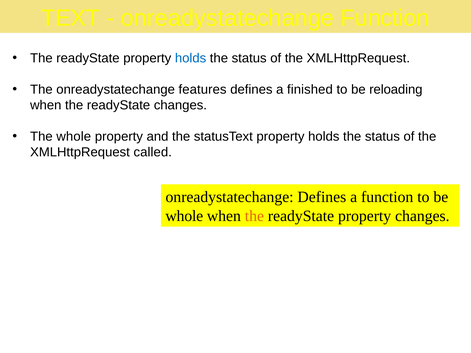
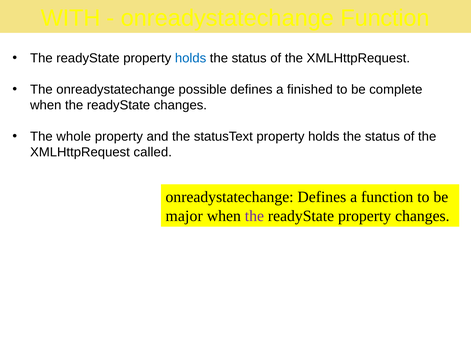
TEXT: TEXT -> WITH
features: features -> possible
reloading: reloading -> complete
whole at (184, 216): whole -> major
the at (254, 216) colour: orange -> purple
